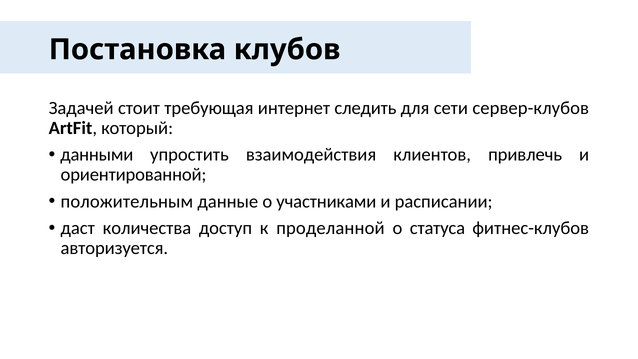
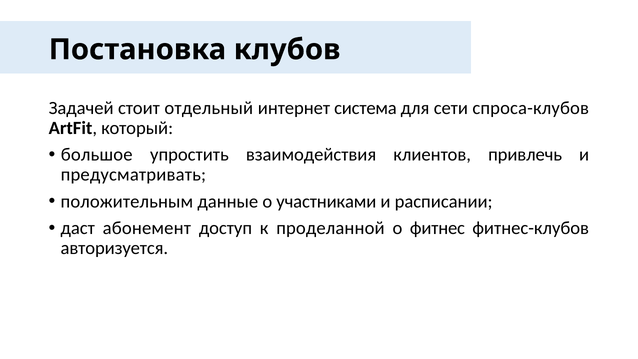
требующая: требующая -> отдельный
следить: следить -> система
сервер-клубов: сервер-клубов -> спроса-клубов
данными: данными -> большое
ориентированной: ориентированной -> предусматривать
количества: количества -> абонемент
статуса: статуса -> фитнес
